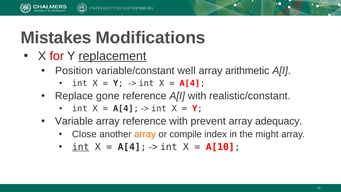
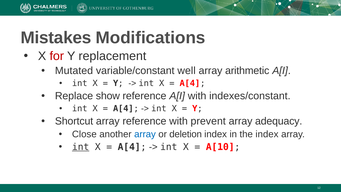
replacement underline: present -> none
Position: Position -> Mutated
gone: gone -> show
realistic/constant: realistic/constant -> indexes/constant
Variable: Variable -> Shortcut
array at (145, 134) colour: orange -> blue
compile: compile -> deletion
the might: might -> index
